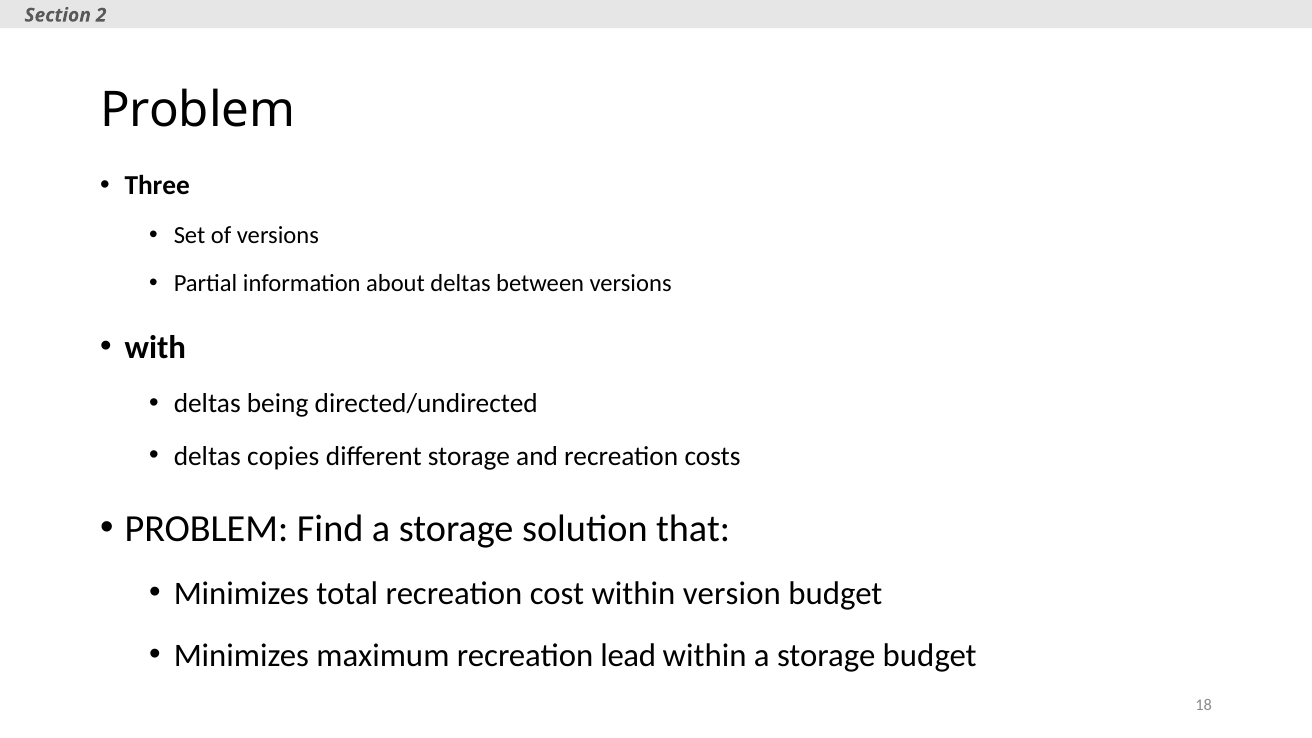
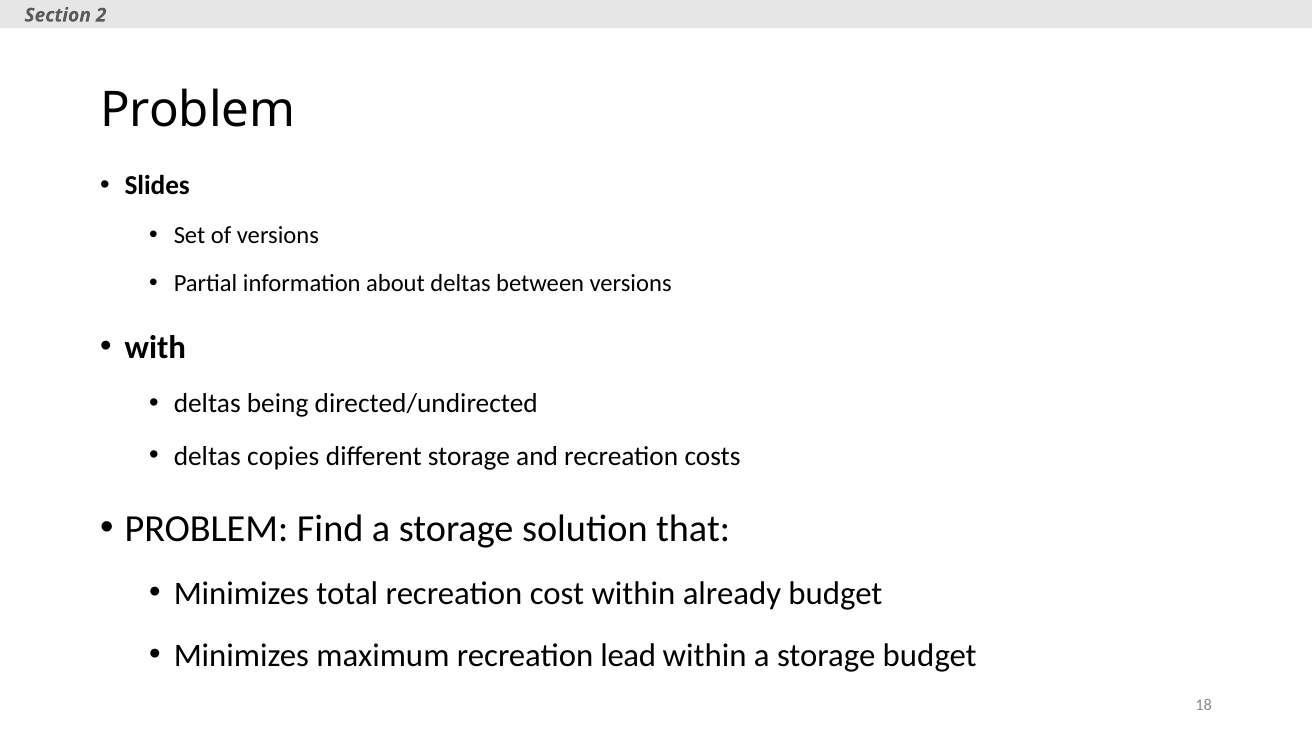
Three: Three -> Slides
version: version -> already
